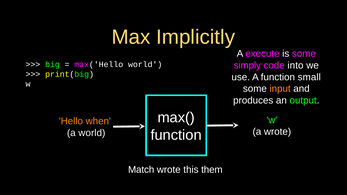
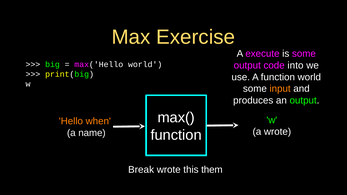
Implicitly: Implicitly -> Exercise
simply at (247, 65): simply -> output
function small: small -> world
a world: world -> name
Match: Match -> Break
